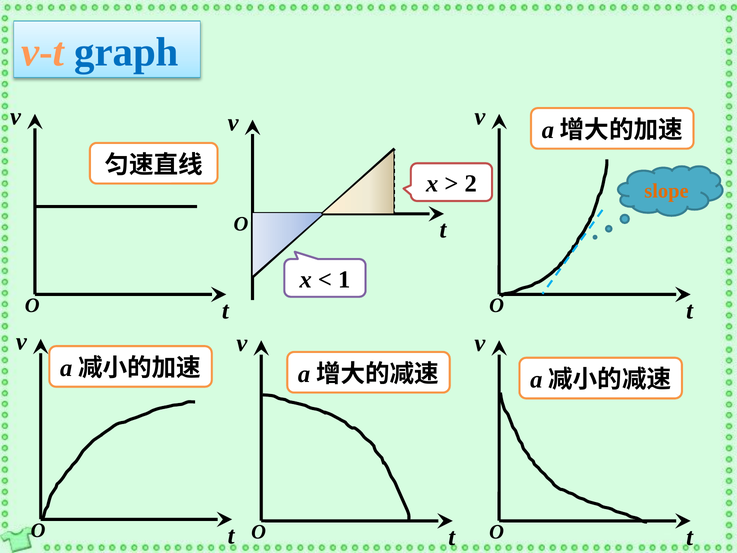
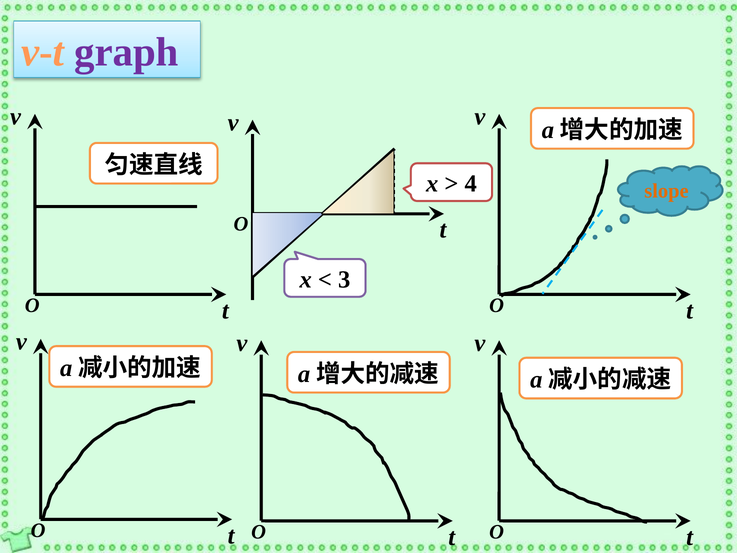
graph colour: blue -> purple
2: 2 -> 4
1: 1 -> 3
